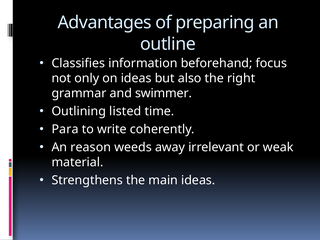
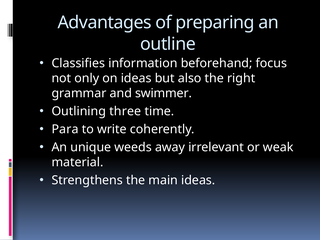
listed: listed -> three
reason: reason -> unique
